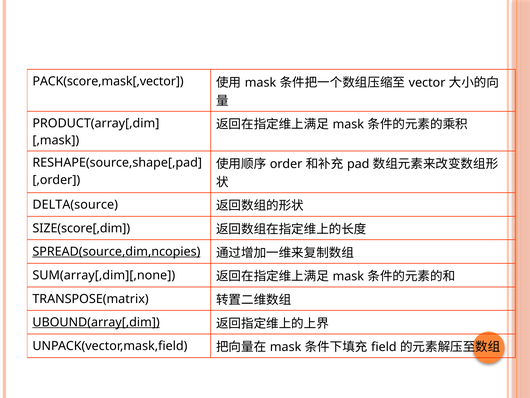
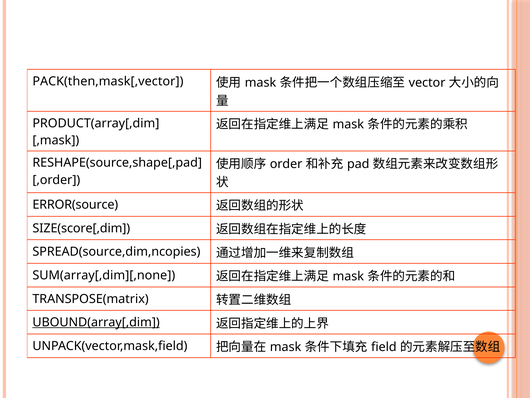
PACK(score,mask[,vector: PACK(score,mask[,vector -> PACK(then,mask[,vector
DELTA(source: DELTA(source -> ERROR(source
SPREAD(source,dim,ncopies underline: present -> none
